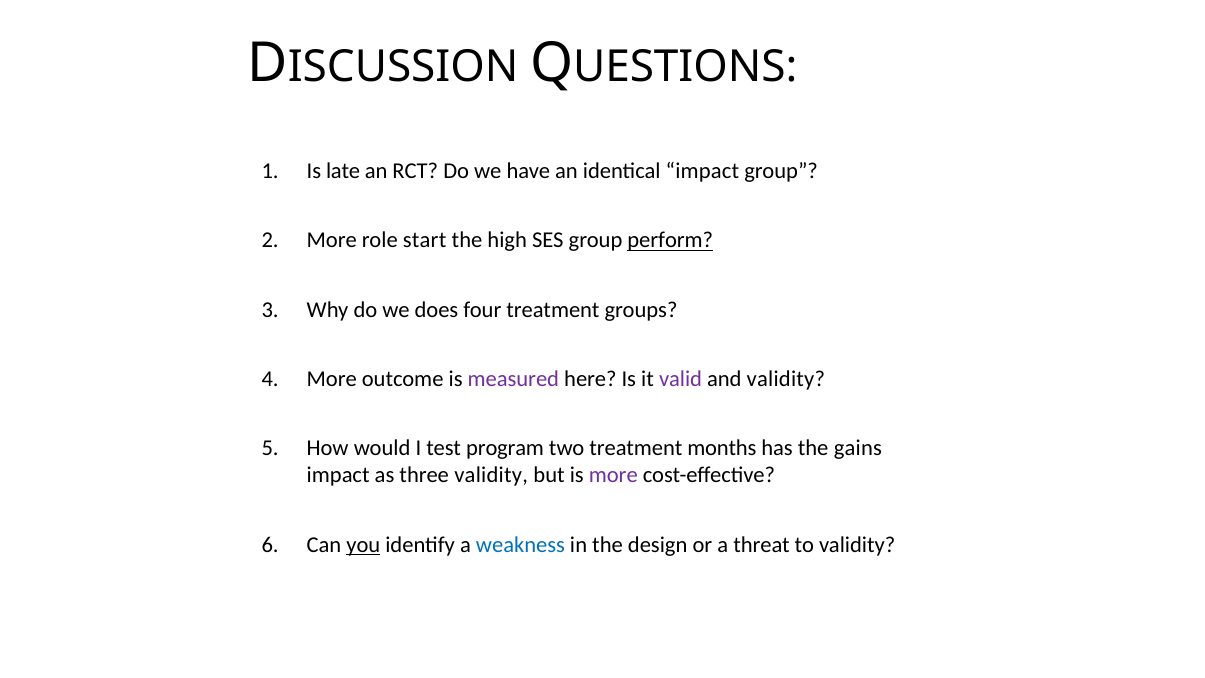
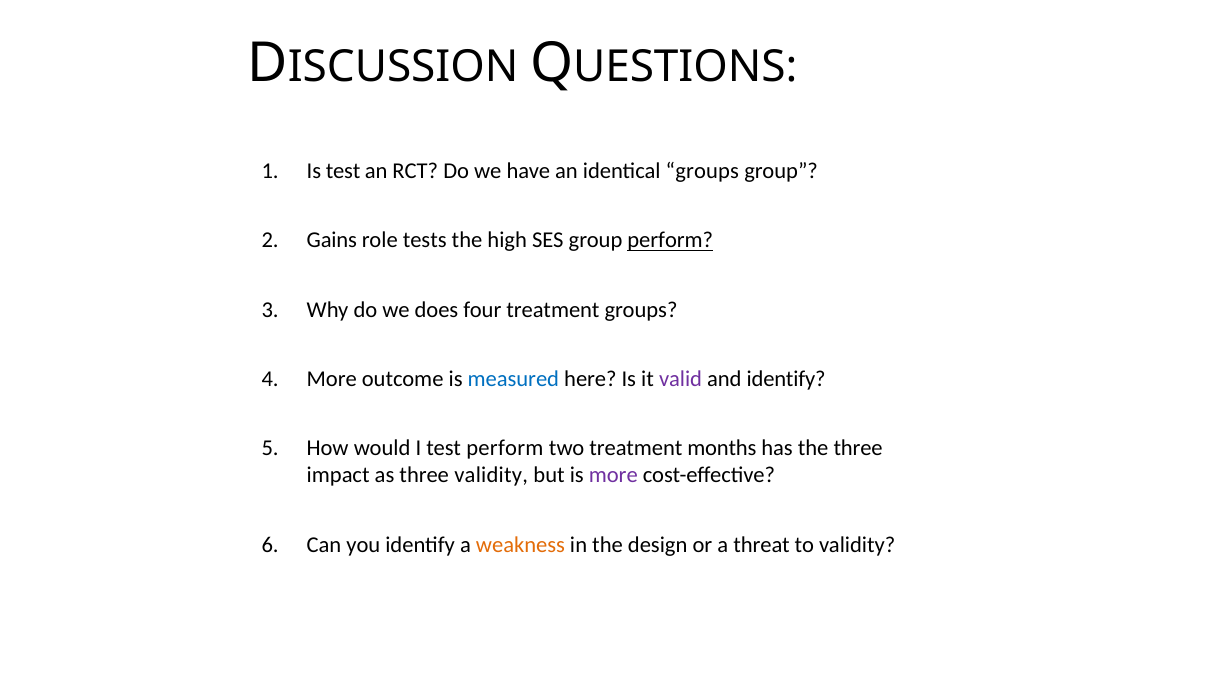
Is late: late -> test
identical impact: impact -> groups
More at (332, 240): More -> Gains
start: start -> tests
measured colour: purple -> blue
and validity: validity -> identify
test program: program -> perform
the gains: gains -> three
you underline: present -> none
weakness colour: blue -> orange
